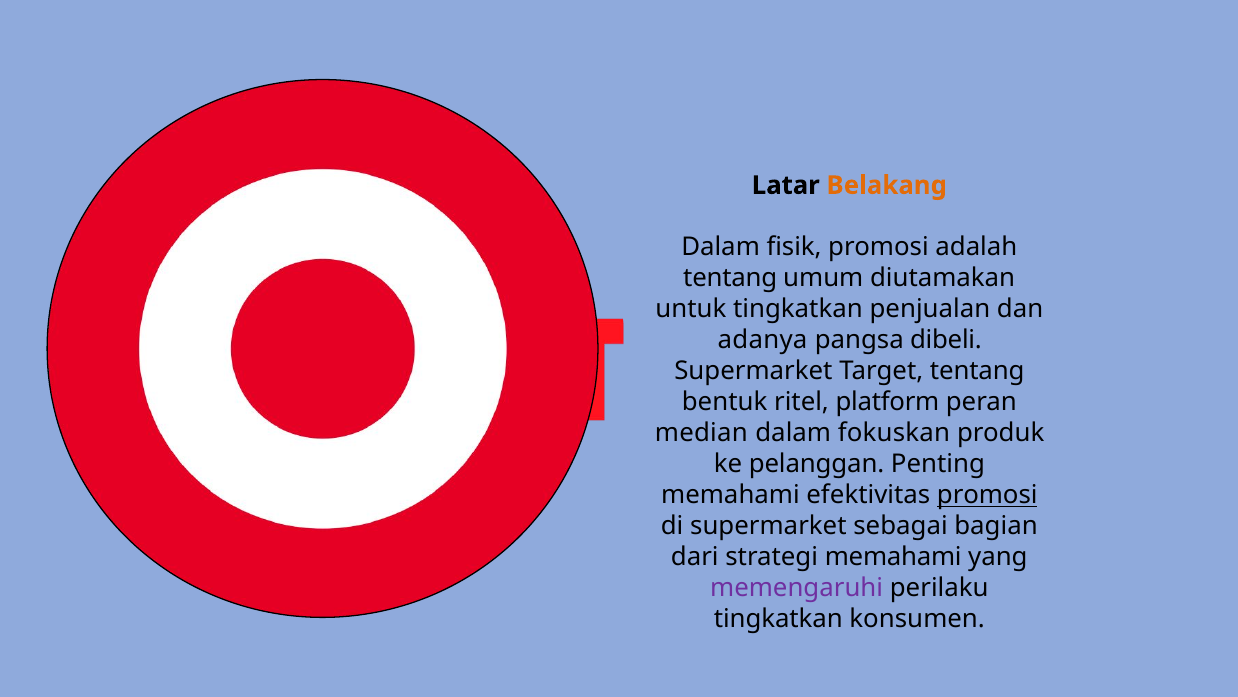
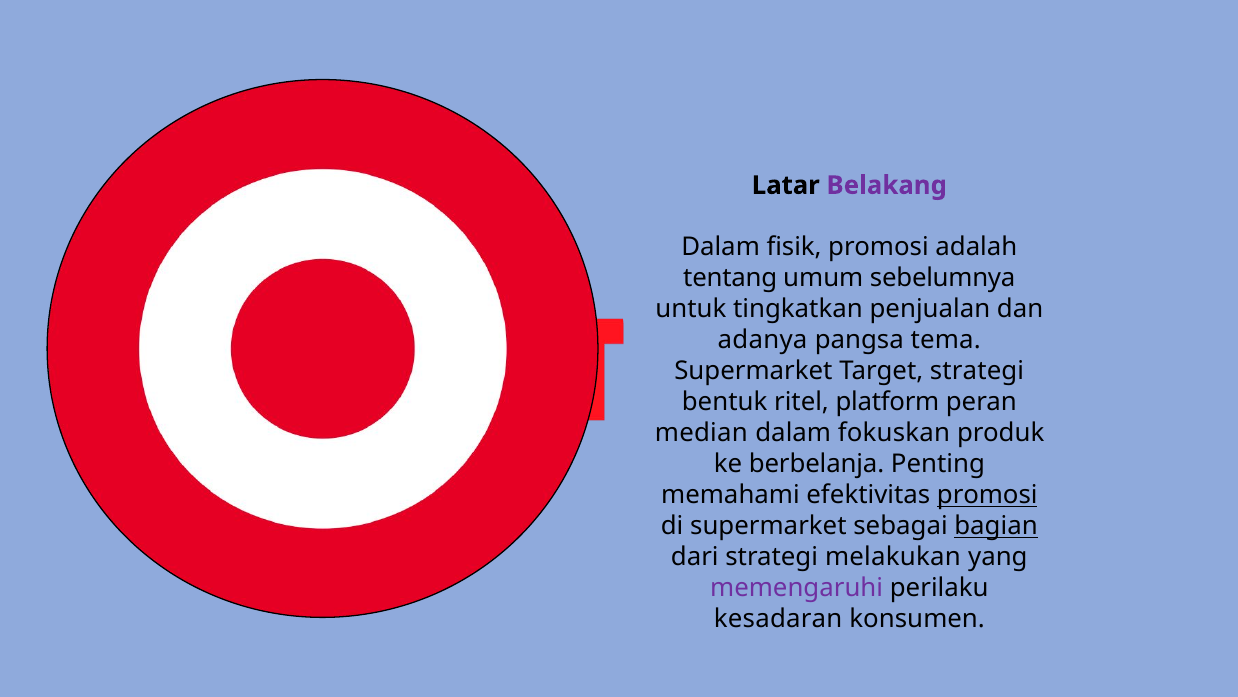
Belakang colour: orange -> purple
diutamakan: diutamakan -> sebelumnya
dibeli: dibeli -> tema
Target tentang: tentang -> strategi
pelanggan: pelanggan -> berbelanja
bagian underline: none -> present
strategi memahami: memahami -> melakukan
tingkatkan at (778, 619): tingkatkan -> kesadaran
